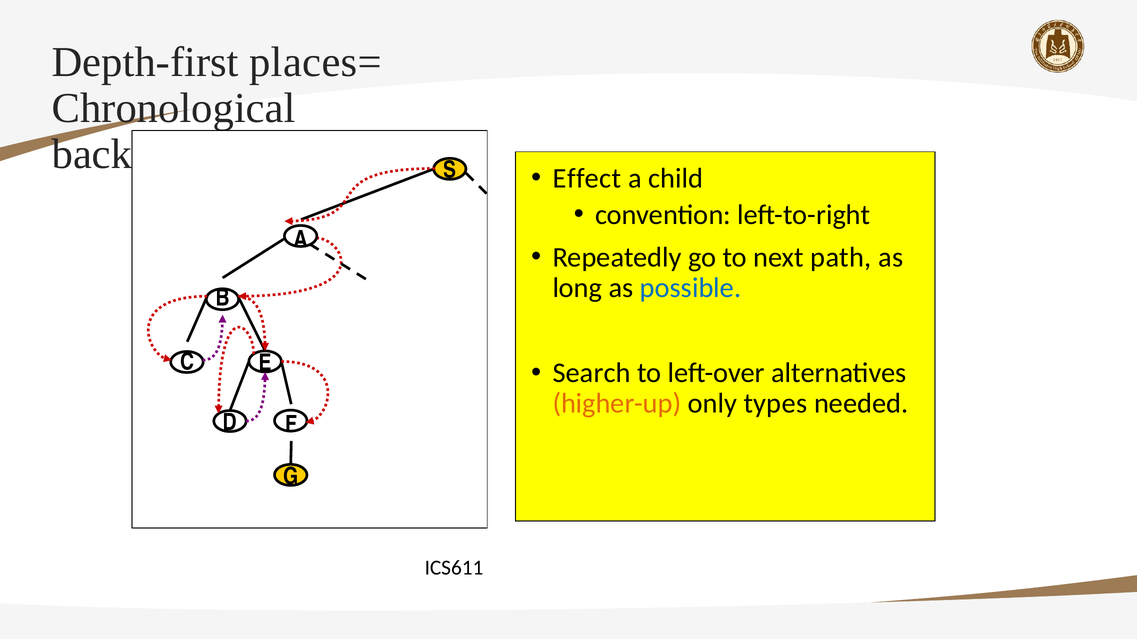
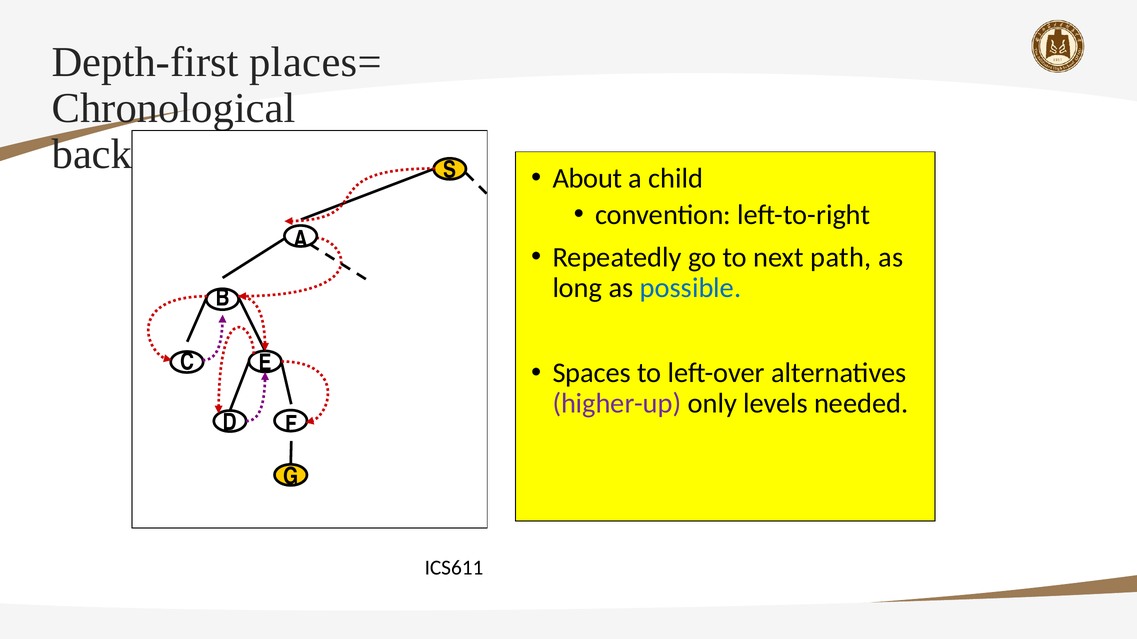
Effect: Effect -> About
Search: Search -> Spaces
higher-up colour: orange -> purple
types: types -> levels
